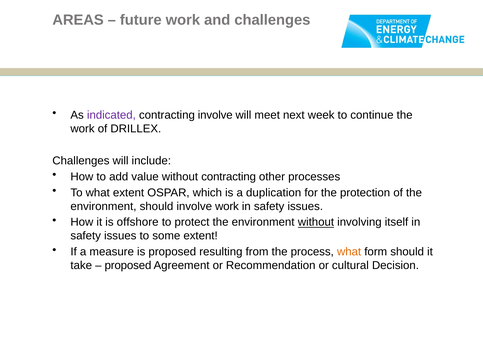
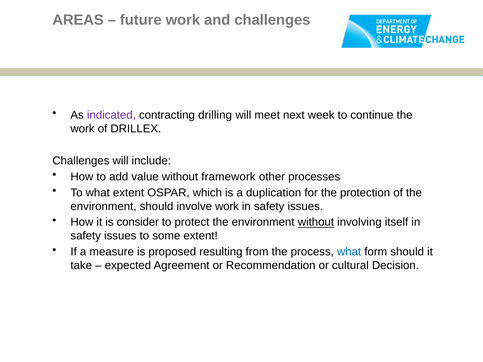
contracting involve: involve -> drilling
without contracting: contracting -> framework
offshore: offshore -> consider
what at (349, 252) colour: orange -> blue
proposed at (128, 266): proposed -> expected
